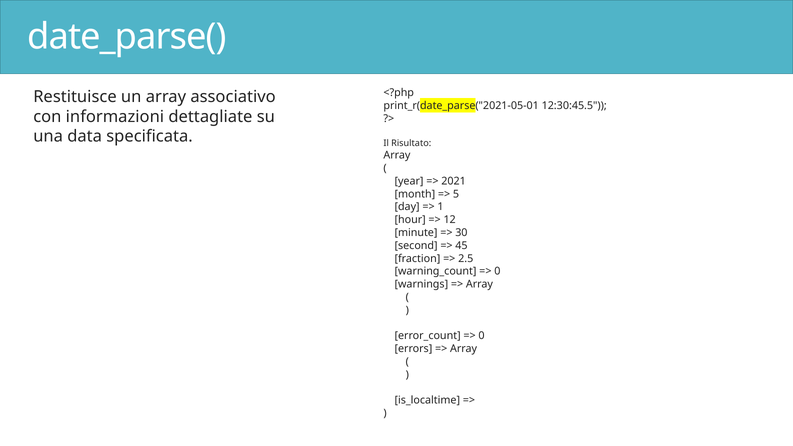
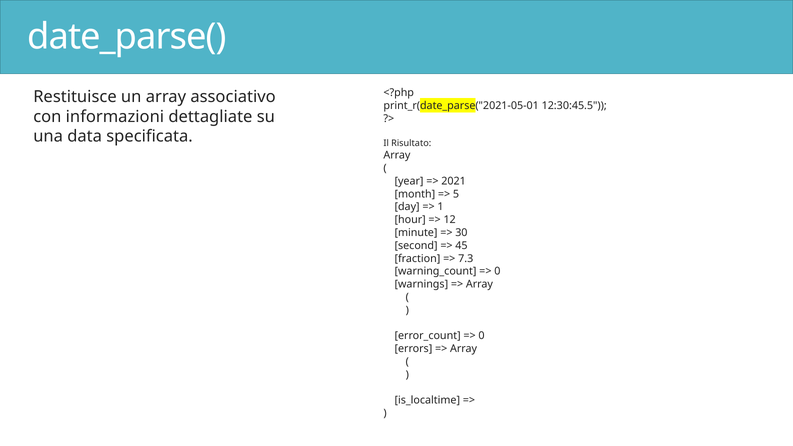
2.5: 2.5 -> 7.3
